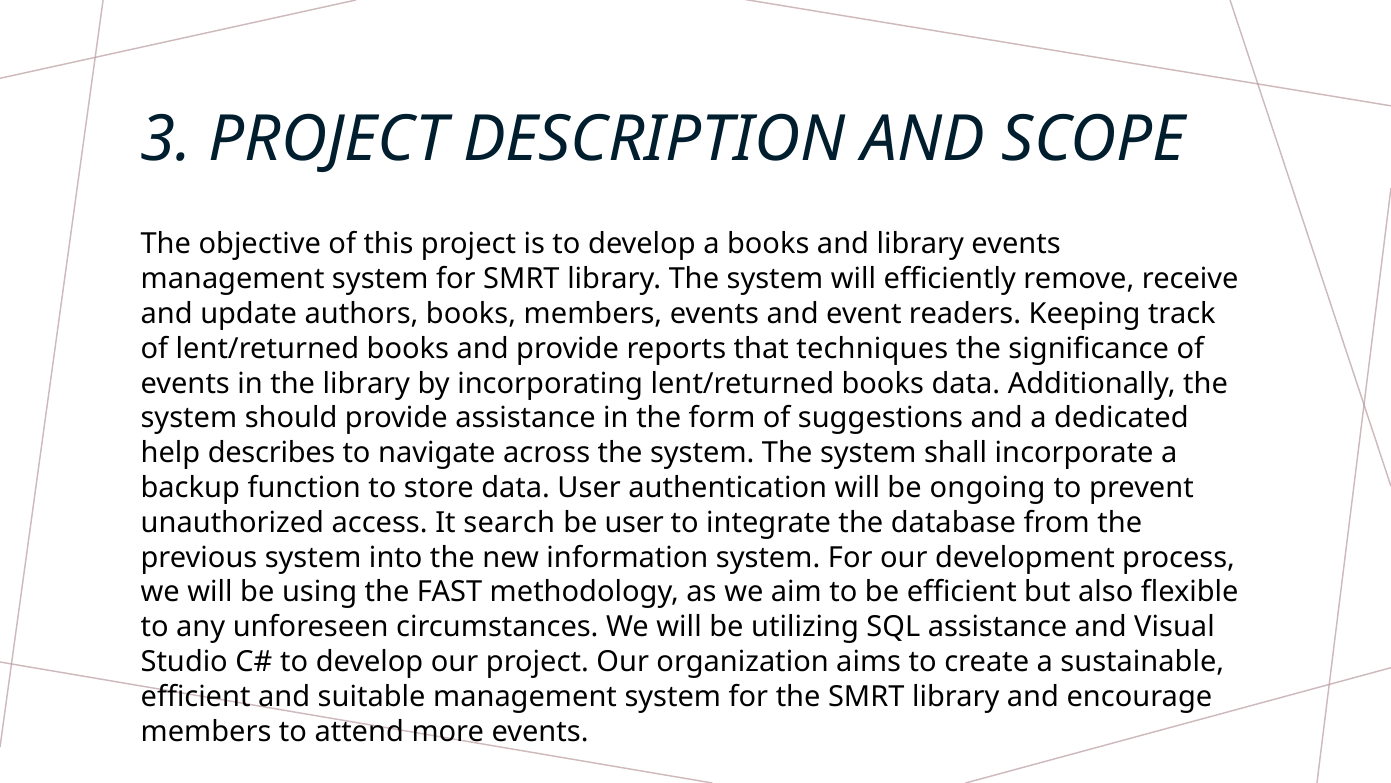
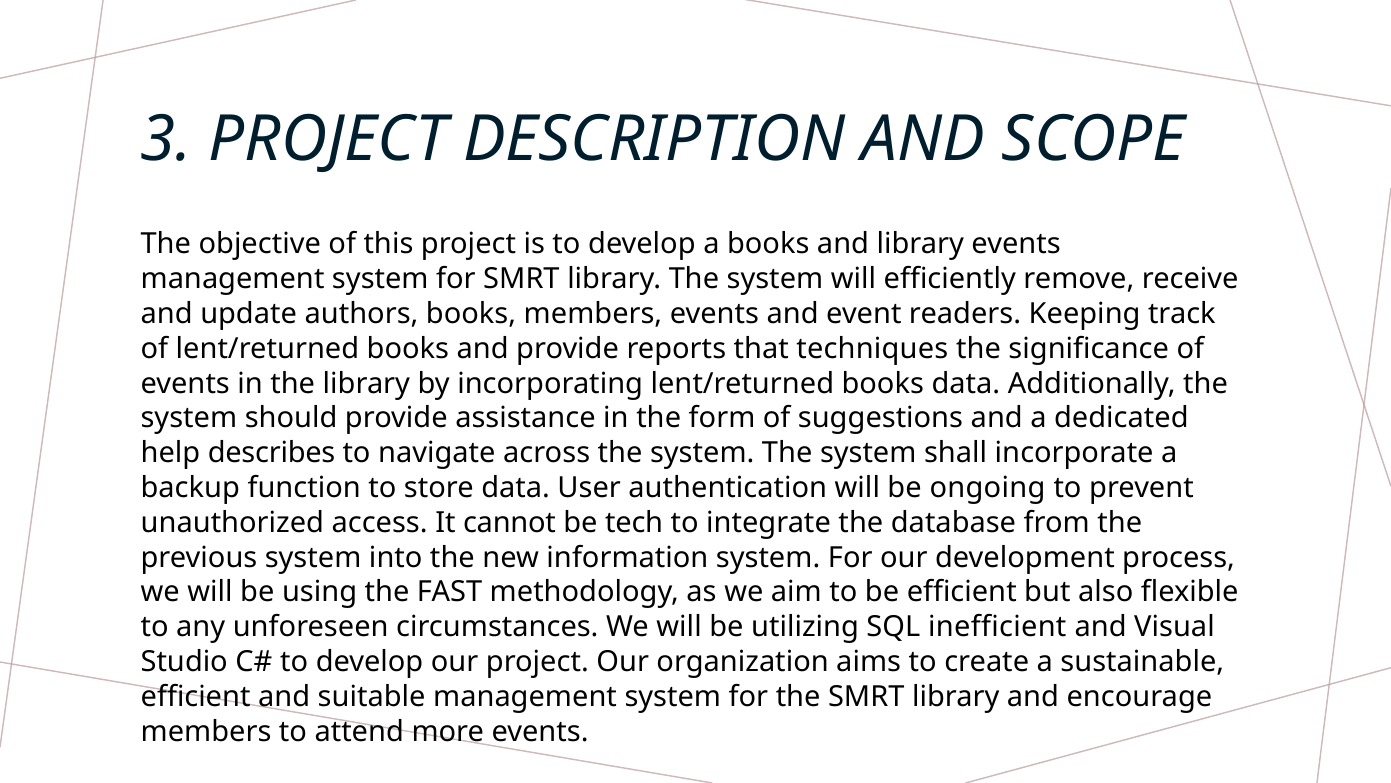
search: search -> cannot
be user: user -> tech
SQL assistance: assistance -> inefficient
